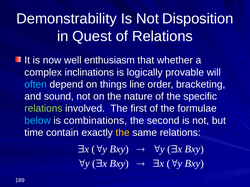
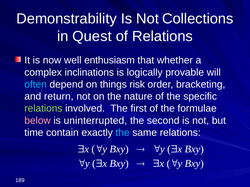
Disposition: Disposition -> Collections
line: line -> risk
sound: sound -> return
below colour: light blue -> pink
combinations: combinations -> uninterrupted
the at (123, 133) colour: yellow -> light blue
